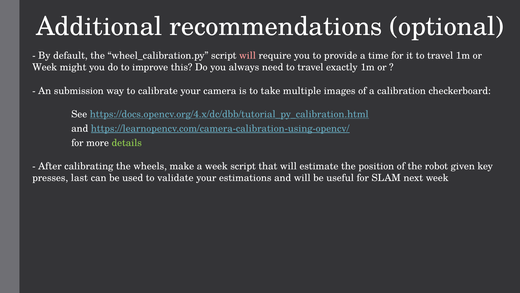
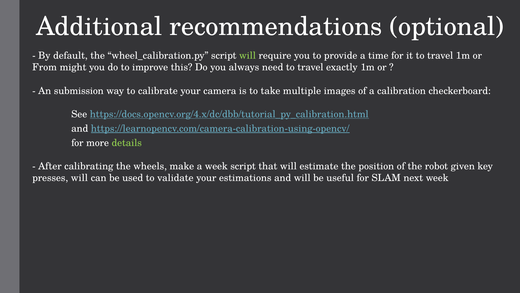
will at (248, 56) colour: pink -> light green
Week at (45, 67): Week -> From
presses last: last -> will
